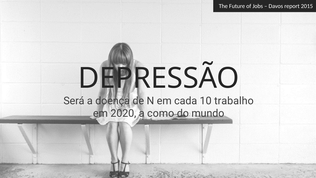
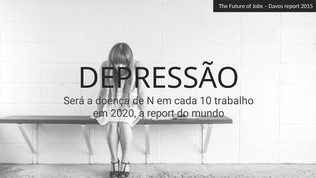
a como: como -> report
